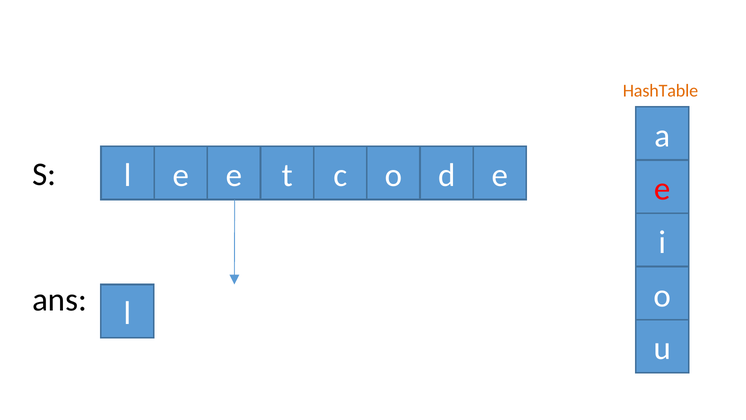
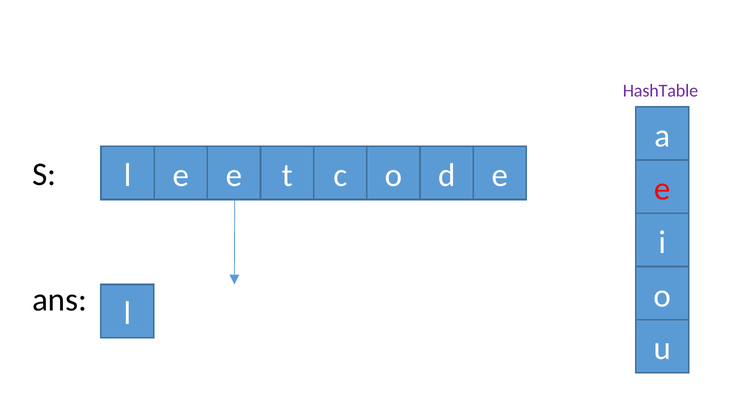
HashTable colour: orange -> purple
